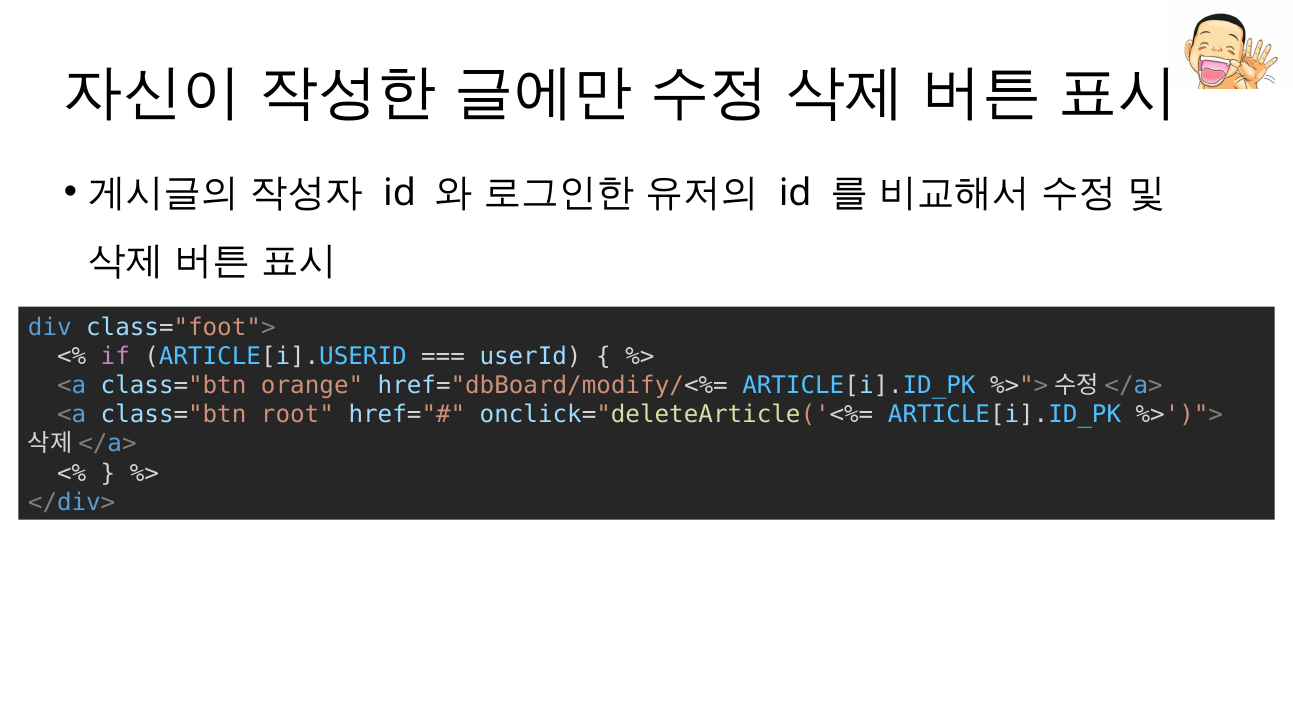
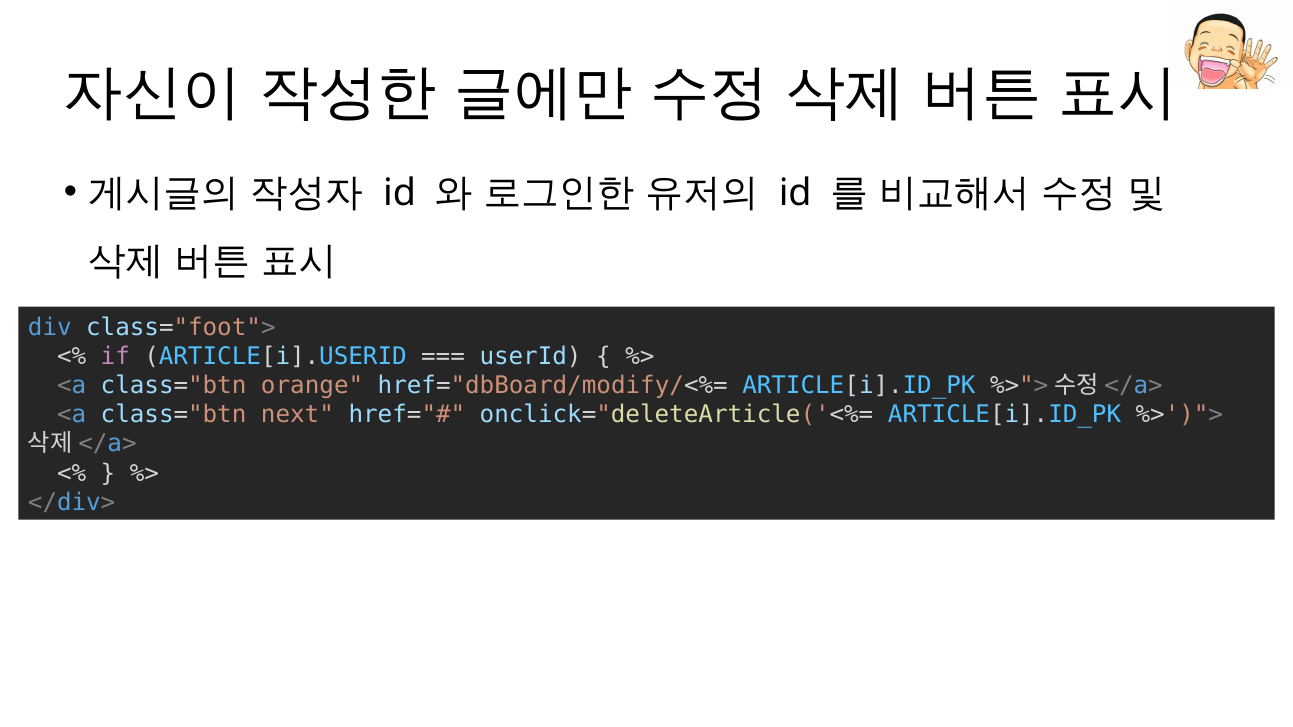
root: root -> next
